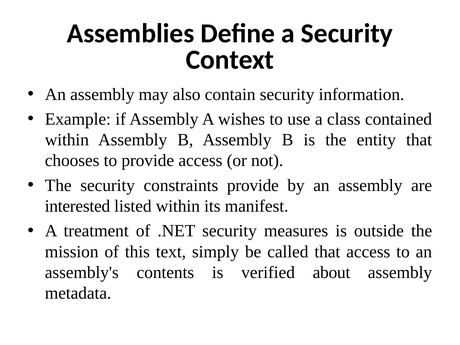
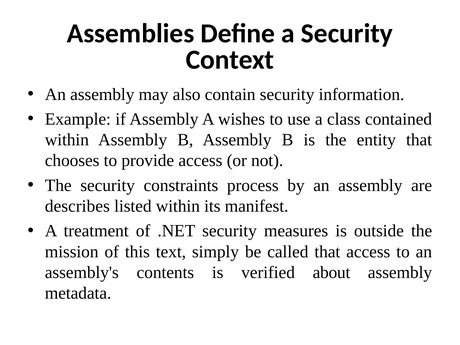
constraints provide: provide -> process
interested: interested -> describes
